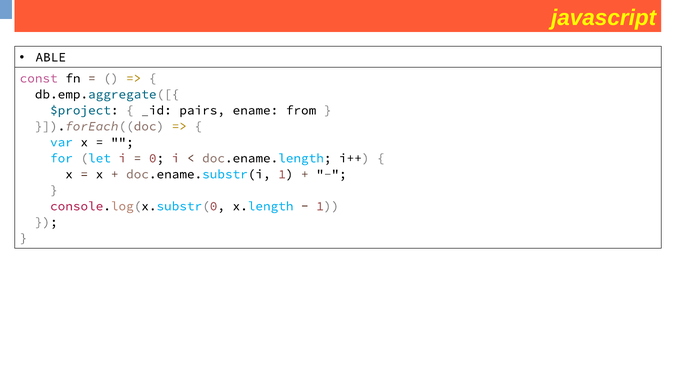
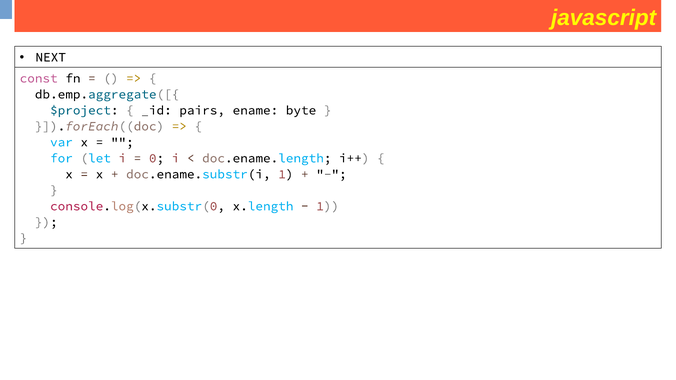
ABLE: ABLE -> NEXT
from: from -> byte
